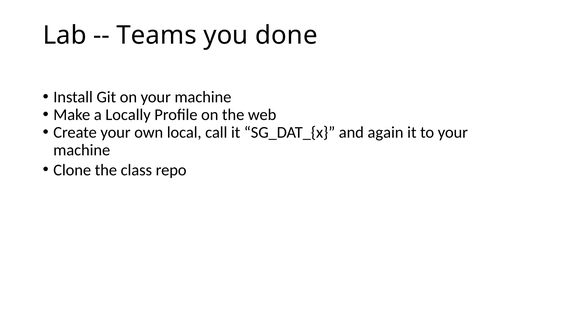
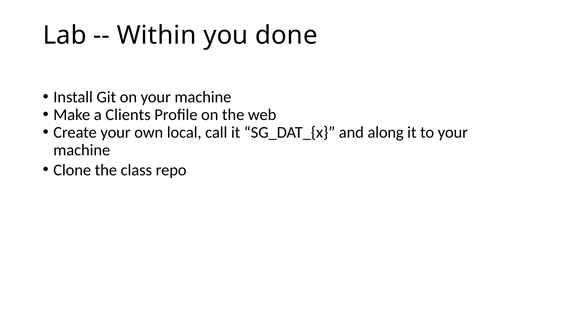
Teams: Teams -> Within
Locally: Locally -> Clients
again: again -> along
